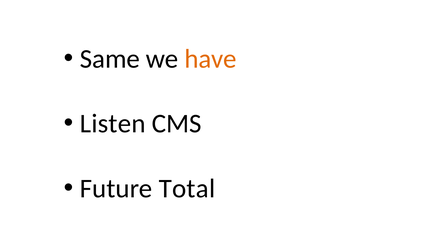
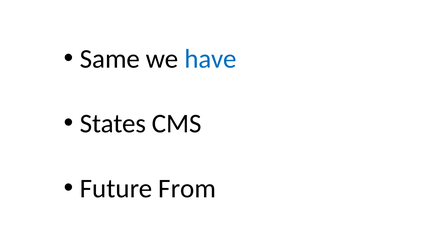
have colour: orange -> blue
Listen: Listen -> States
Total: Total -> From
